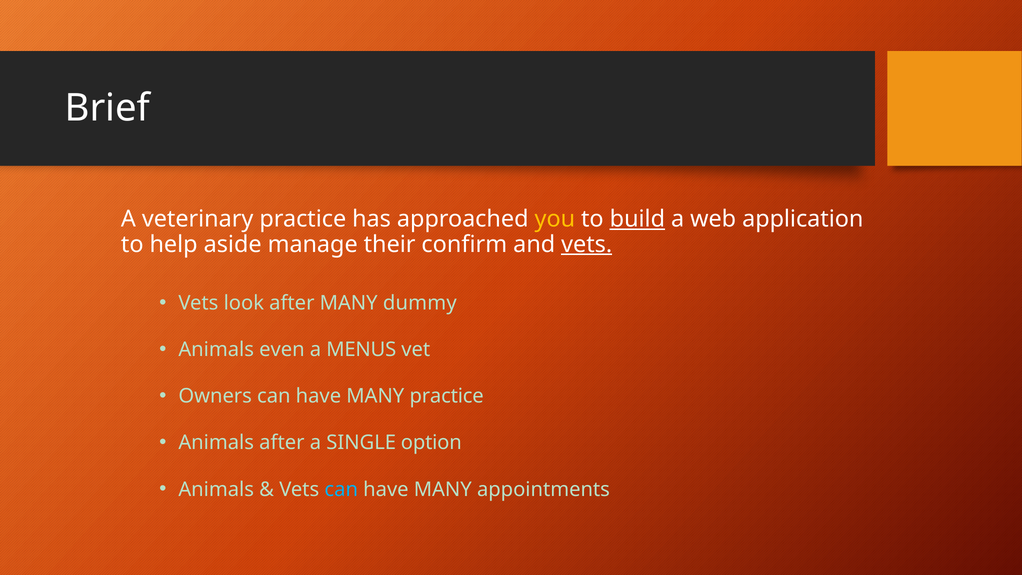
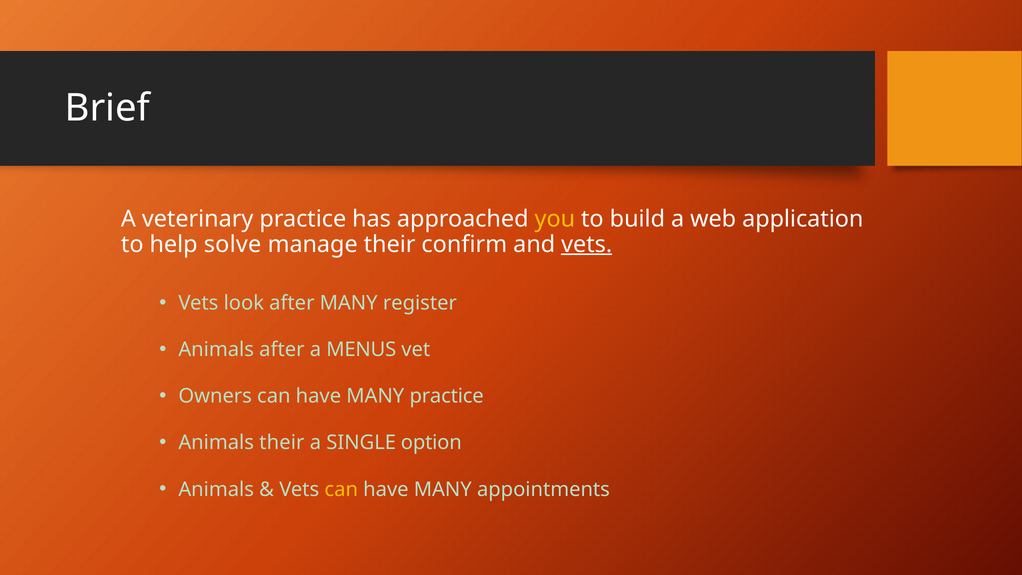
build underline: present -> none
aside: aside -> solve
dummy: dummy -> register
Animals even: even -> after
Animals after: after -> their
can at (341, 489) colour: light blue -> yellow
